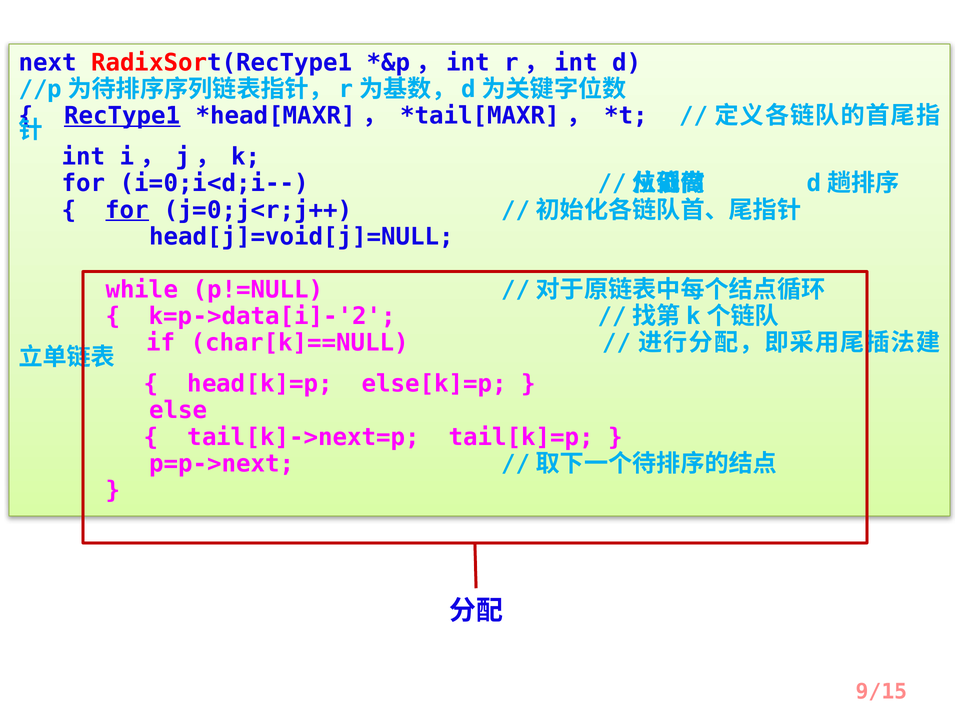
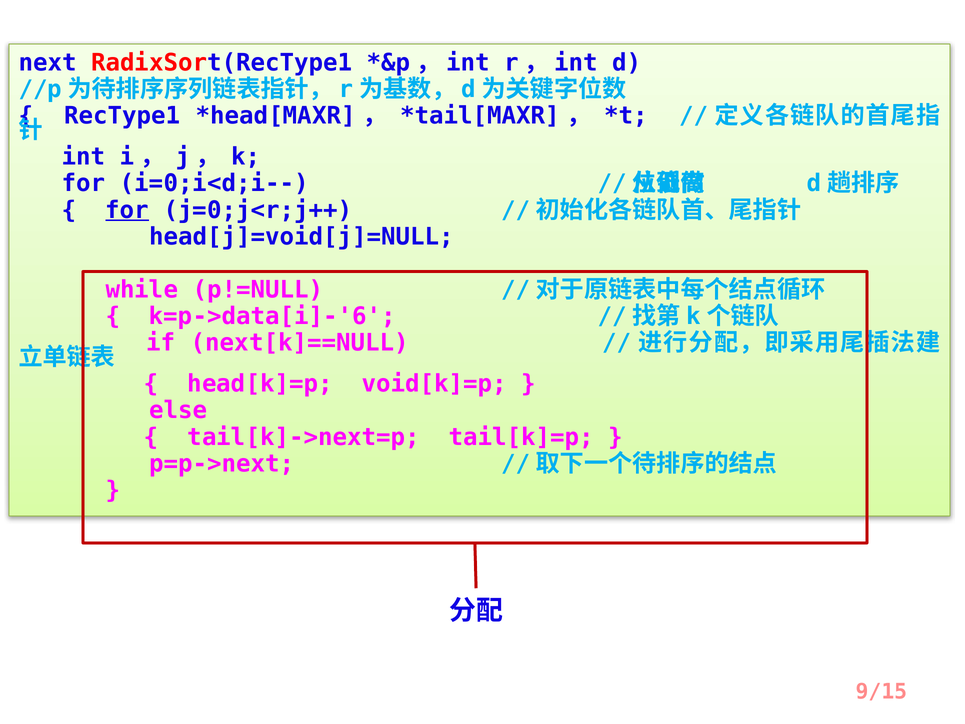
RecType1 underline: present -> none
k=p->data[i]-'2: k=p->data[i]-'2 -> k=p->data[i]-'6
char[k]==NULL: char[k]==NULL -> next[k]==NULL
else[k]=p: else[k]=p -> void[k]=p
